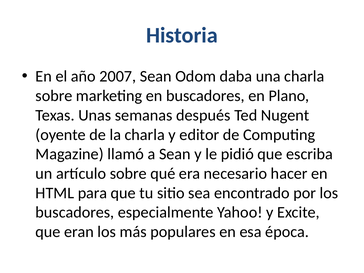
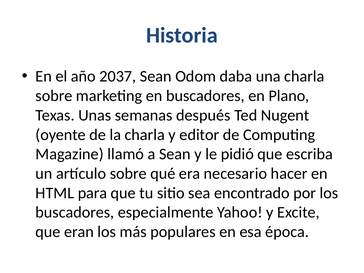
2007: 2007 -> 2037
